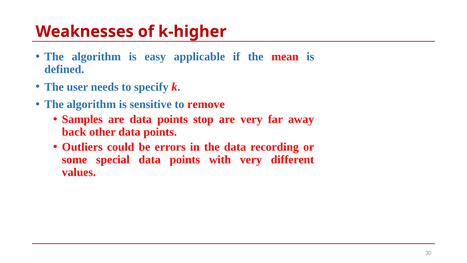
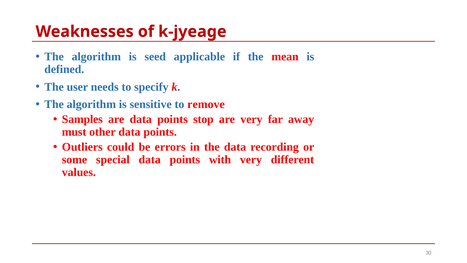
k-higher: k-higher -> k-jyeage
easy: easy -> seed
back: back -> must
